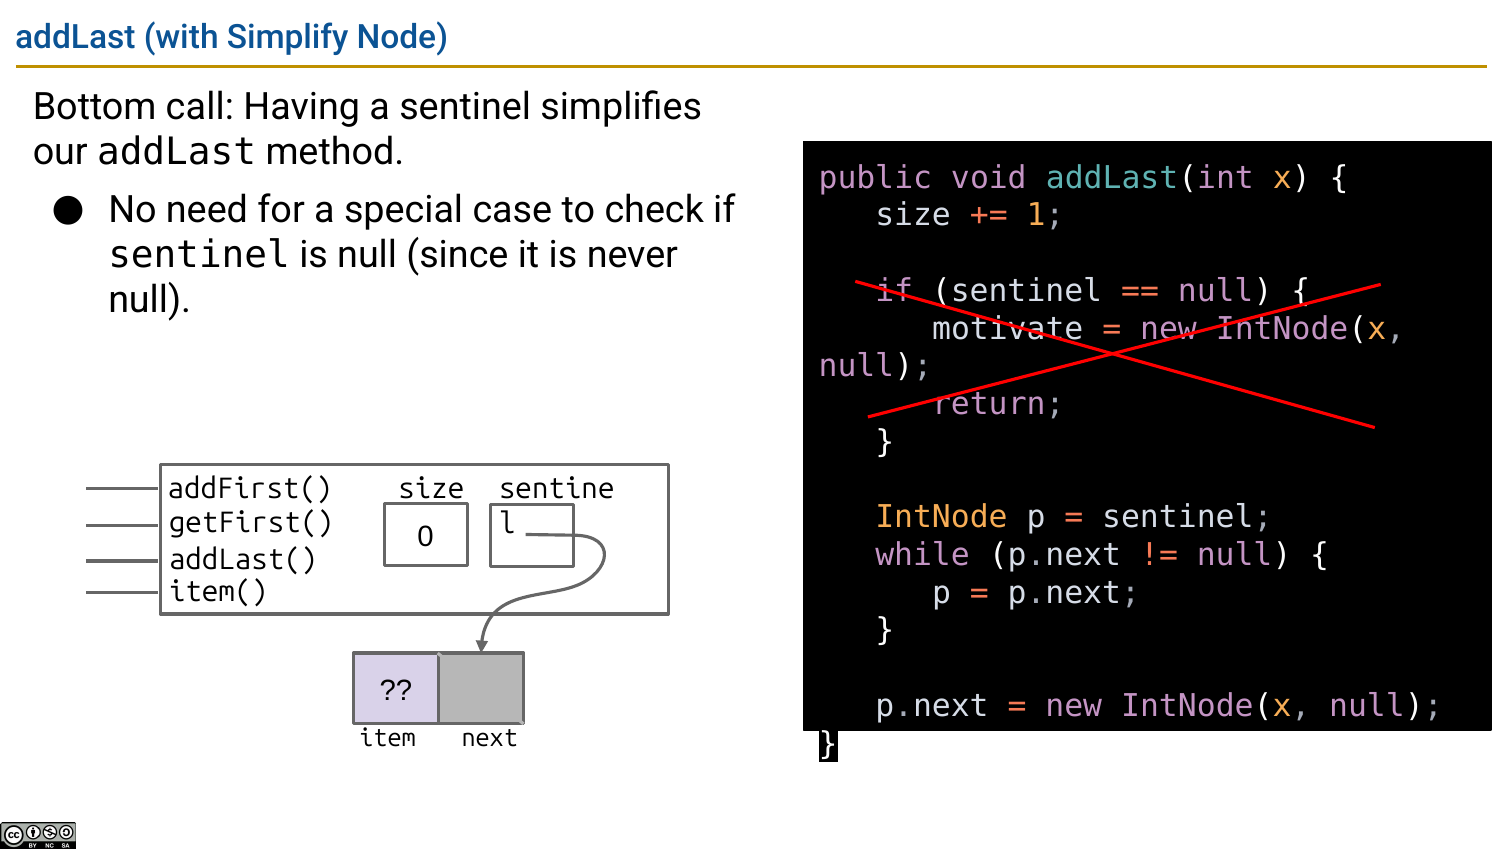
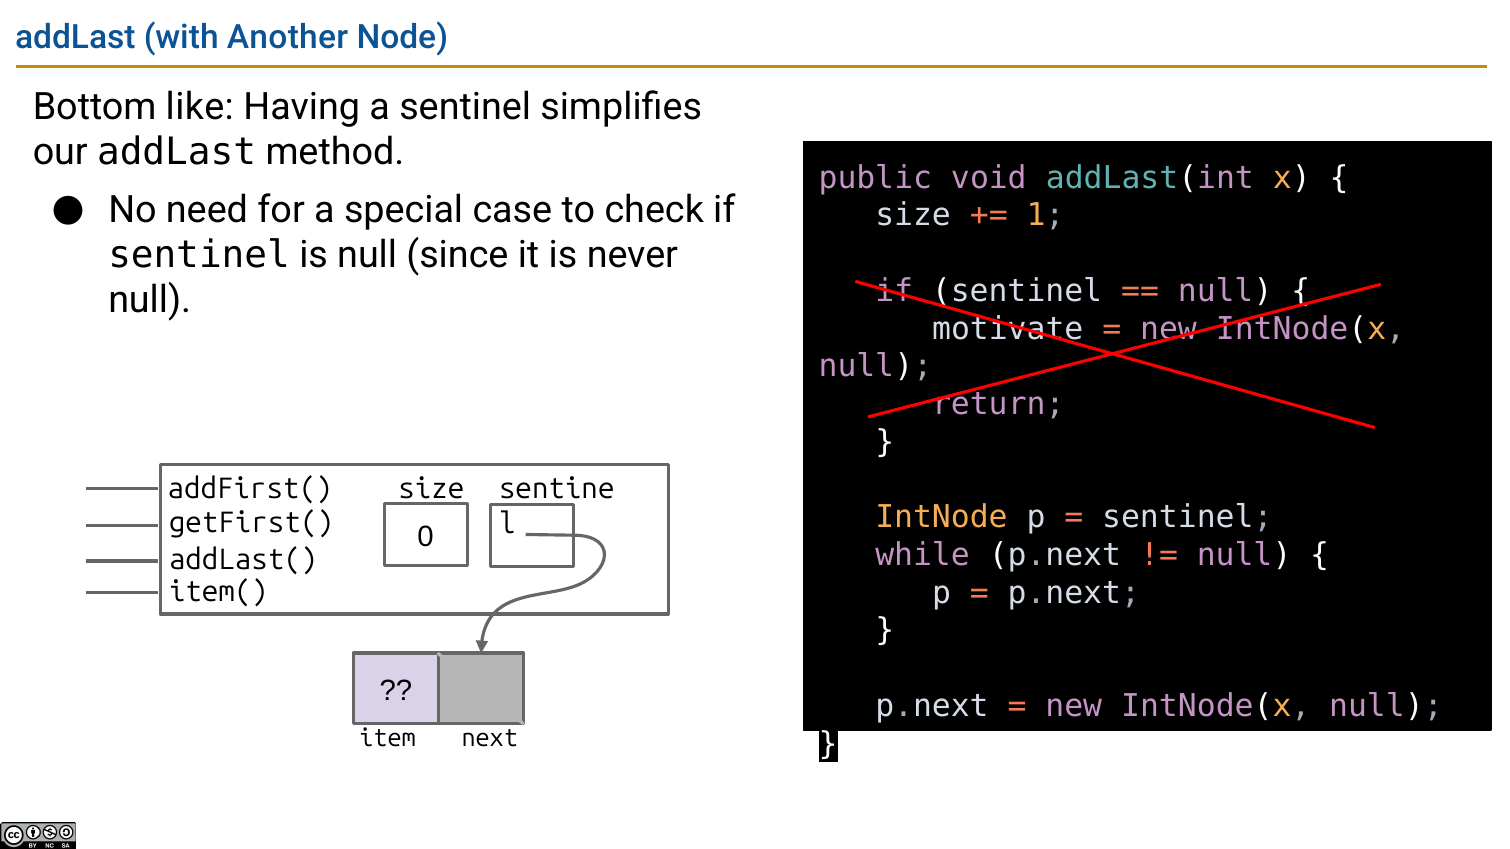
Simplify: Simplify -> Another
call: call -> like
